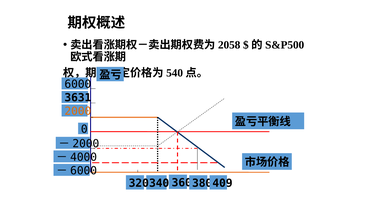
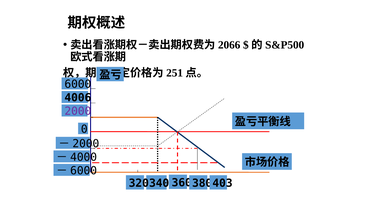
2058: 2058 -> 2066
540: 540 -> 251
3631: 3631 -> 4006
2000 colour: orange -> purple
409: 409 -> 403
